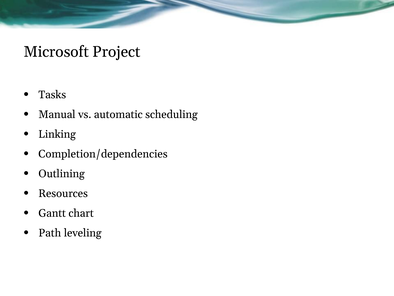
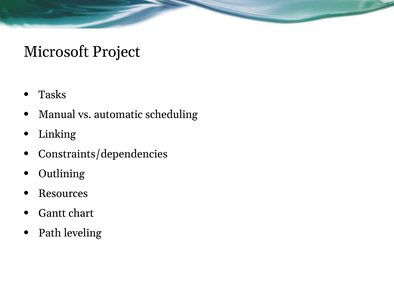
Completion/dependencies: Completion/dependencies -> Constraints/dependencies
